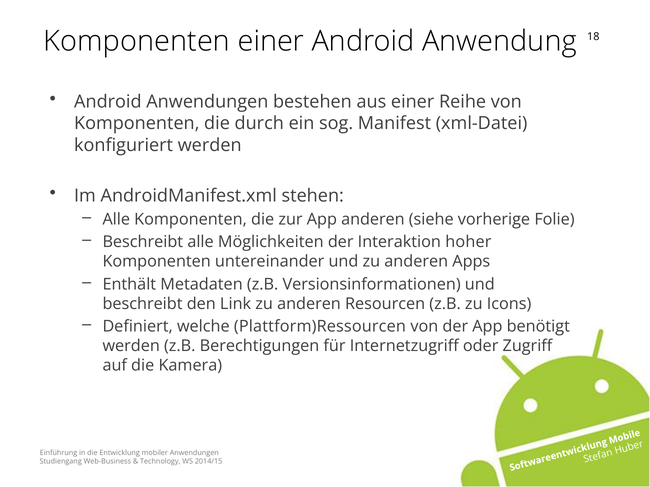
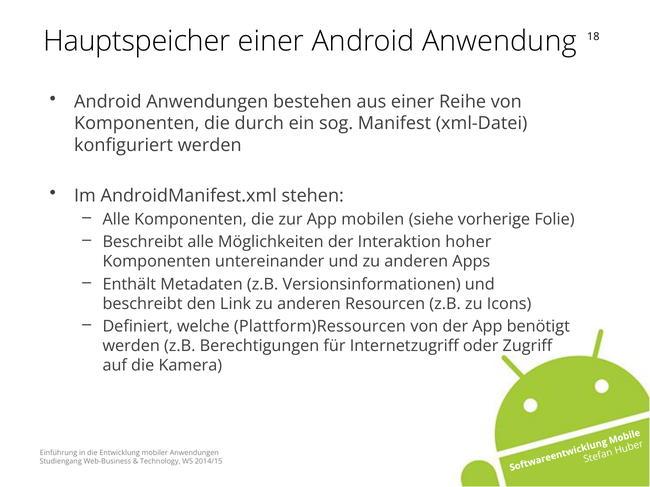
Komponenten at (137, 41): Komponenten -> Hauptspeicher
App anderen: anderen -> mobilen
